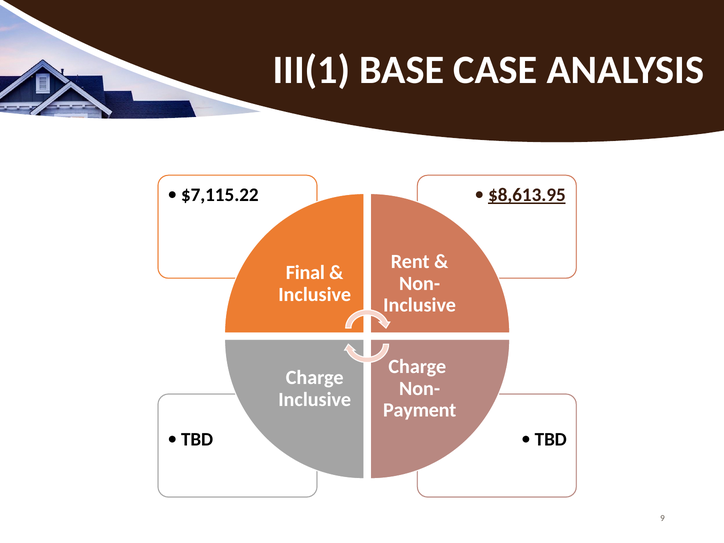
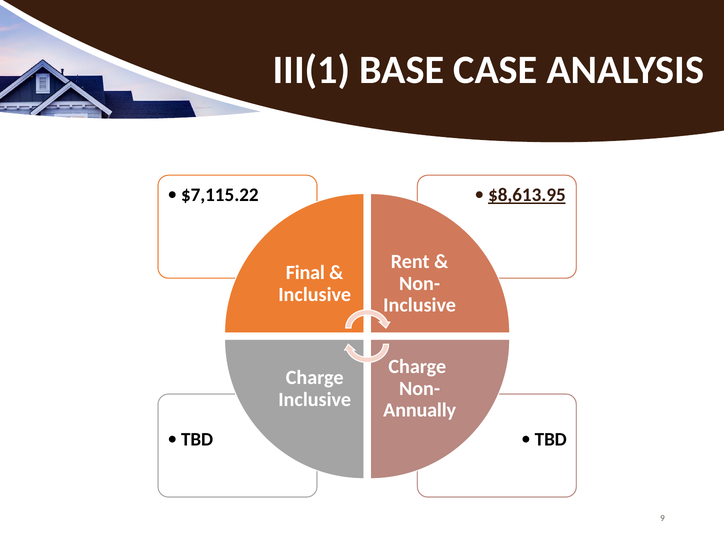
Payment: Payment -> Annually
